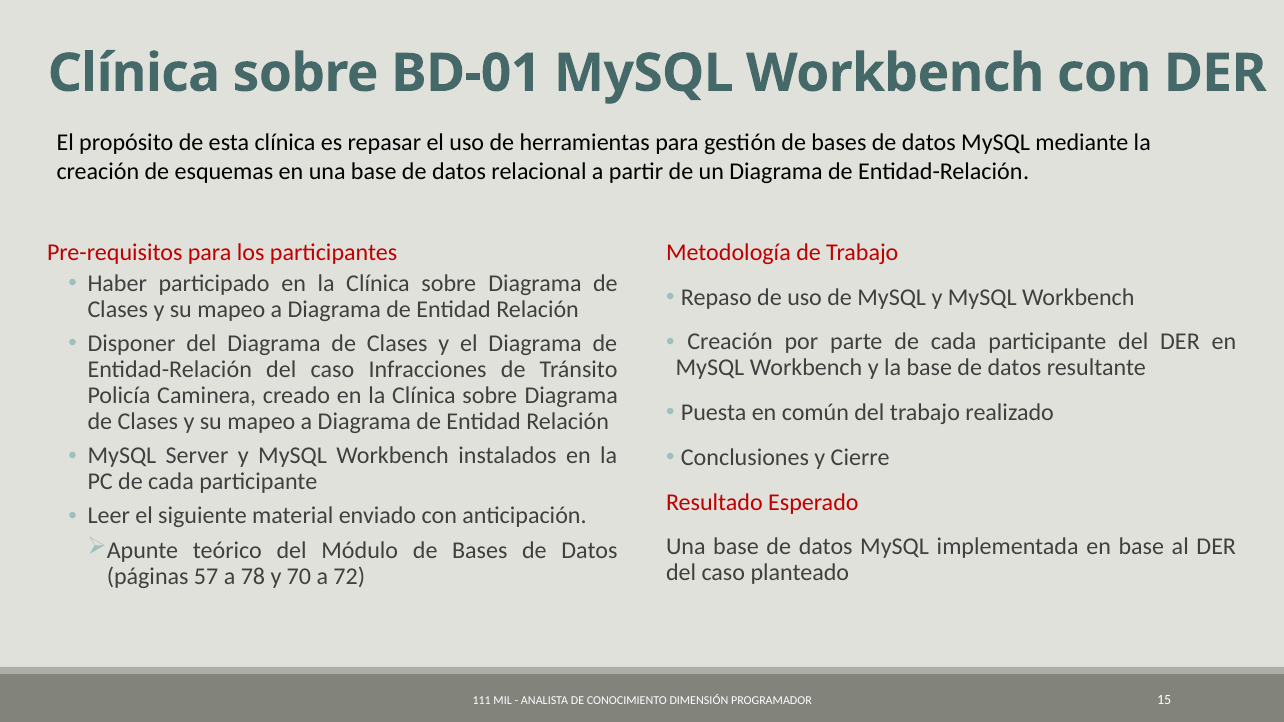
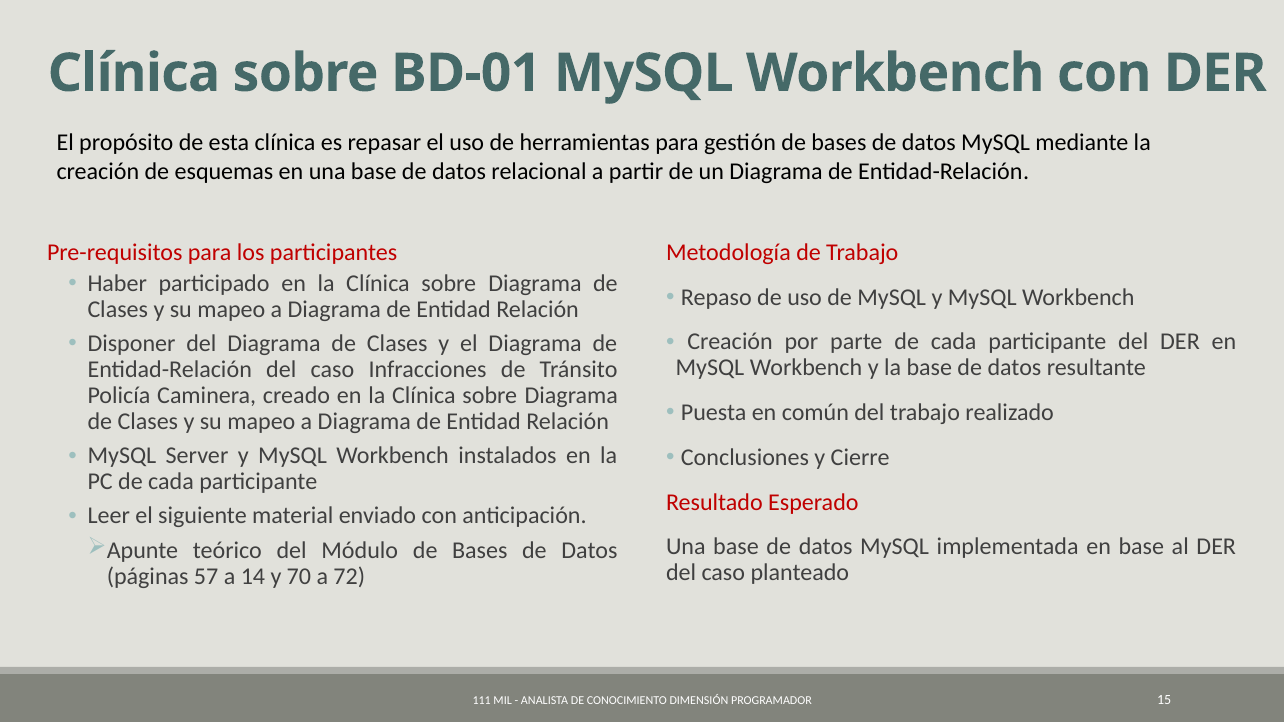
78: 78 -> 14
